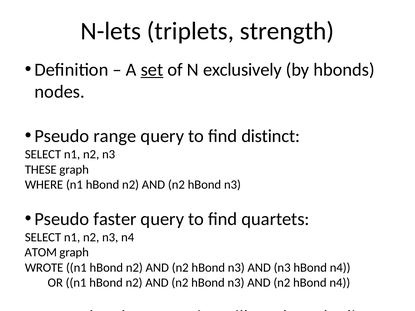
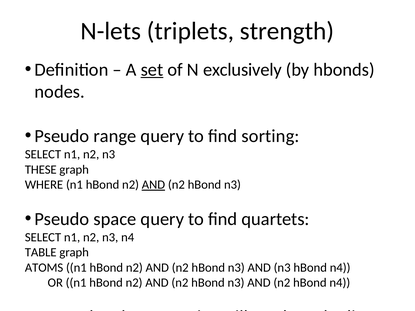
distinct: distinct -> sorting
AND at (153, 185) underline: none -> present
faster: faster -> space
ATOM: ATOM -> TABLE
WROTE: WROTE -> ATOMS
